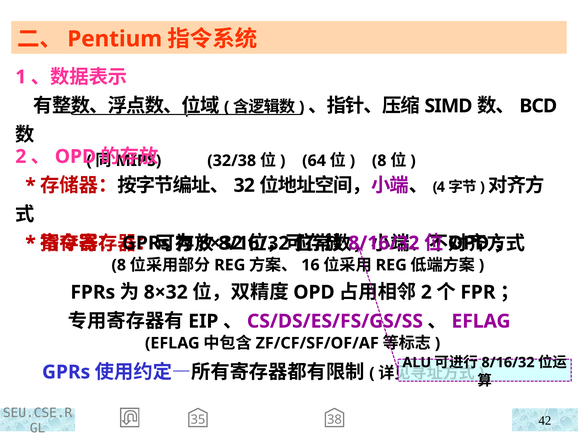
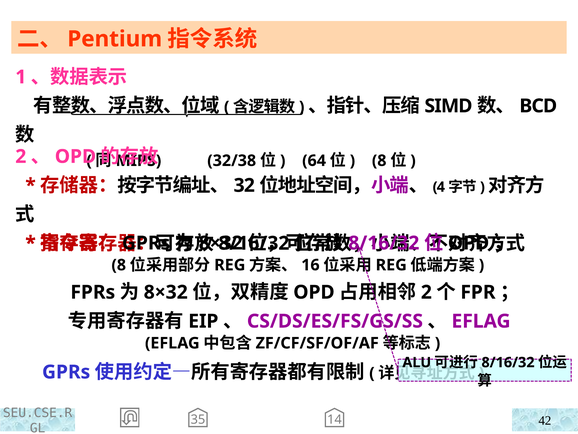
38: 38 -> 14
